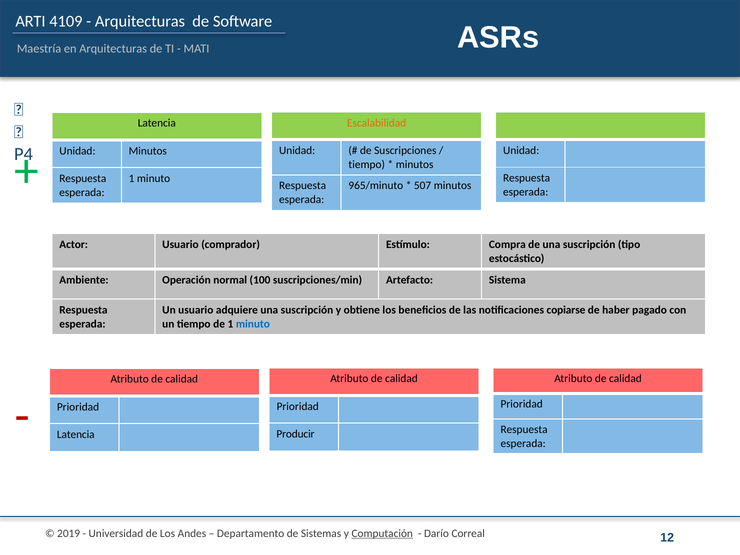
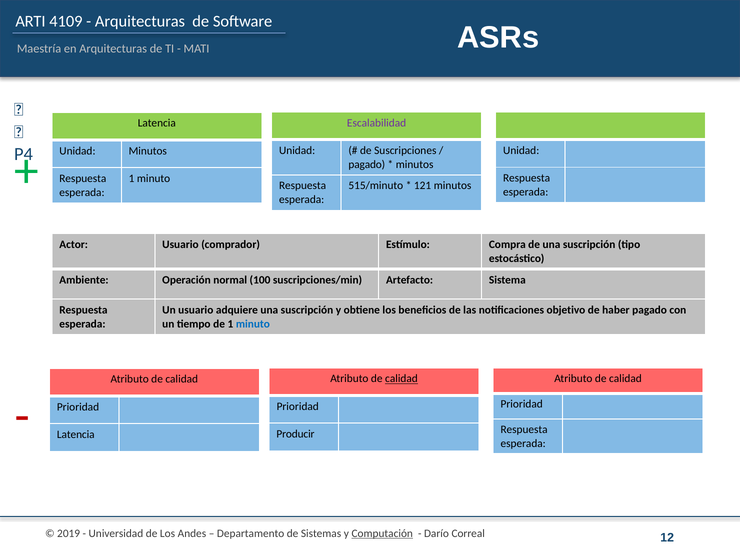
Escalabilidad colour: orange -> purple
tiempo at (367, 164): tiempo -> pagado
965/minuto: 965/minuto -> 515/minuto
507: 507 -> 121
copiarse: copiarse -> objetivo
calidad at (401, 379) underline: none -> present
